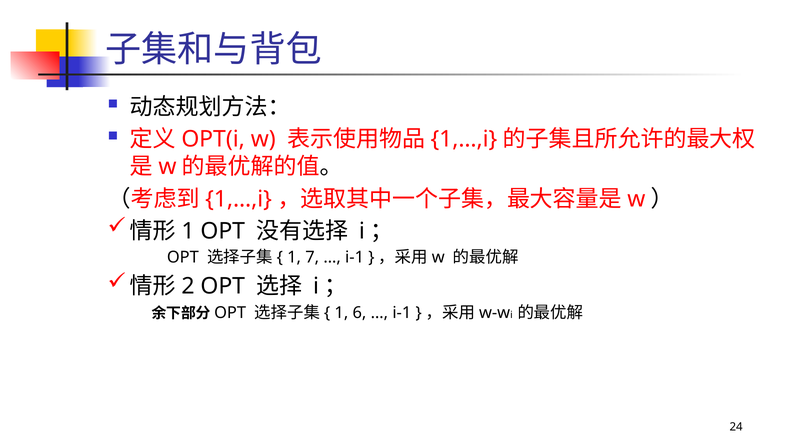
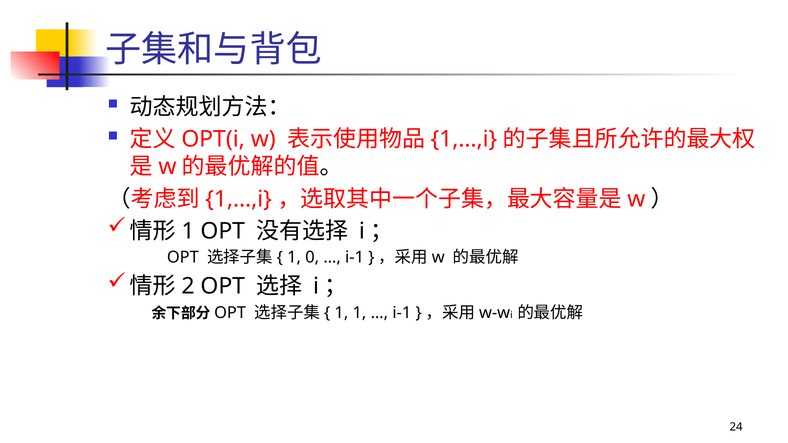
7: 7 -> 0
1 6: 6 -> 1
